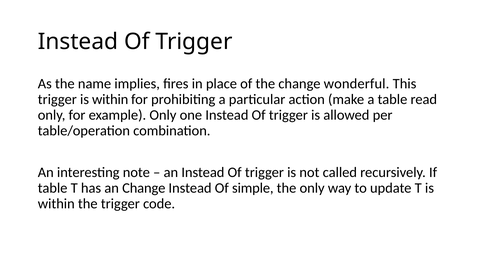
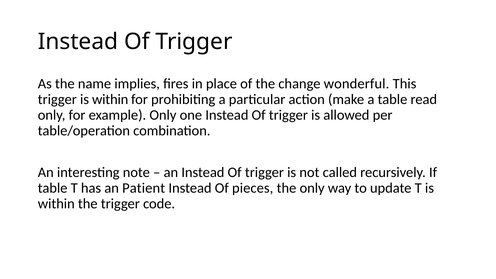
an Change: Change -> Patient
simple: simple -> pieces
